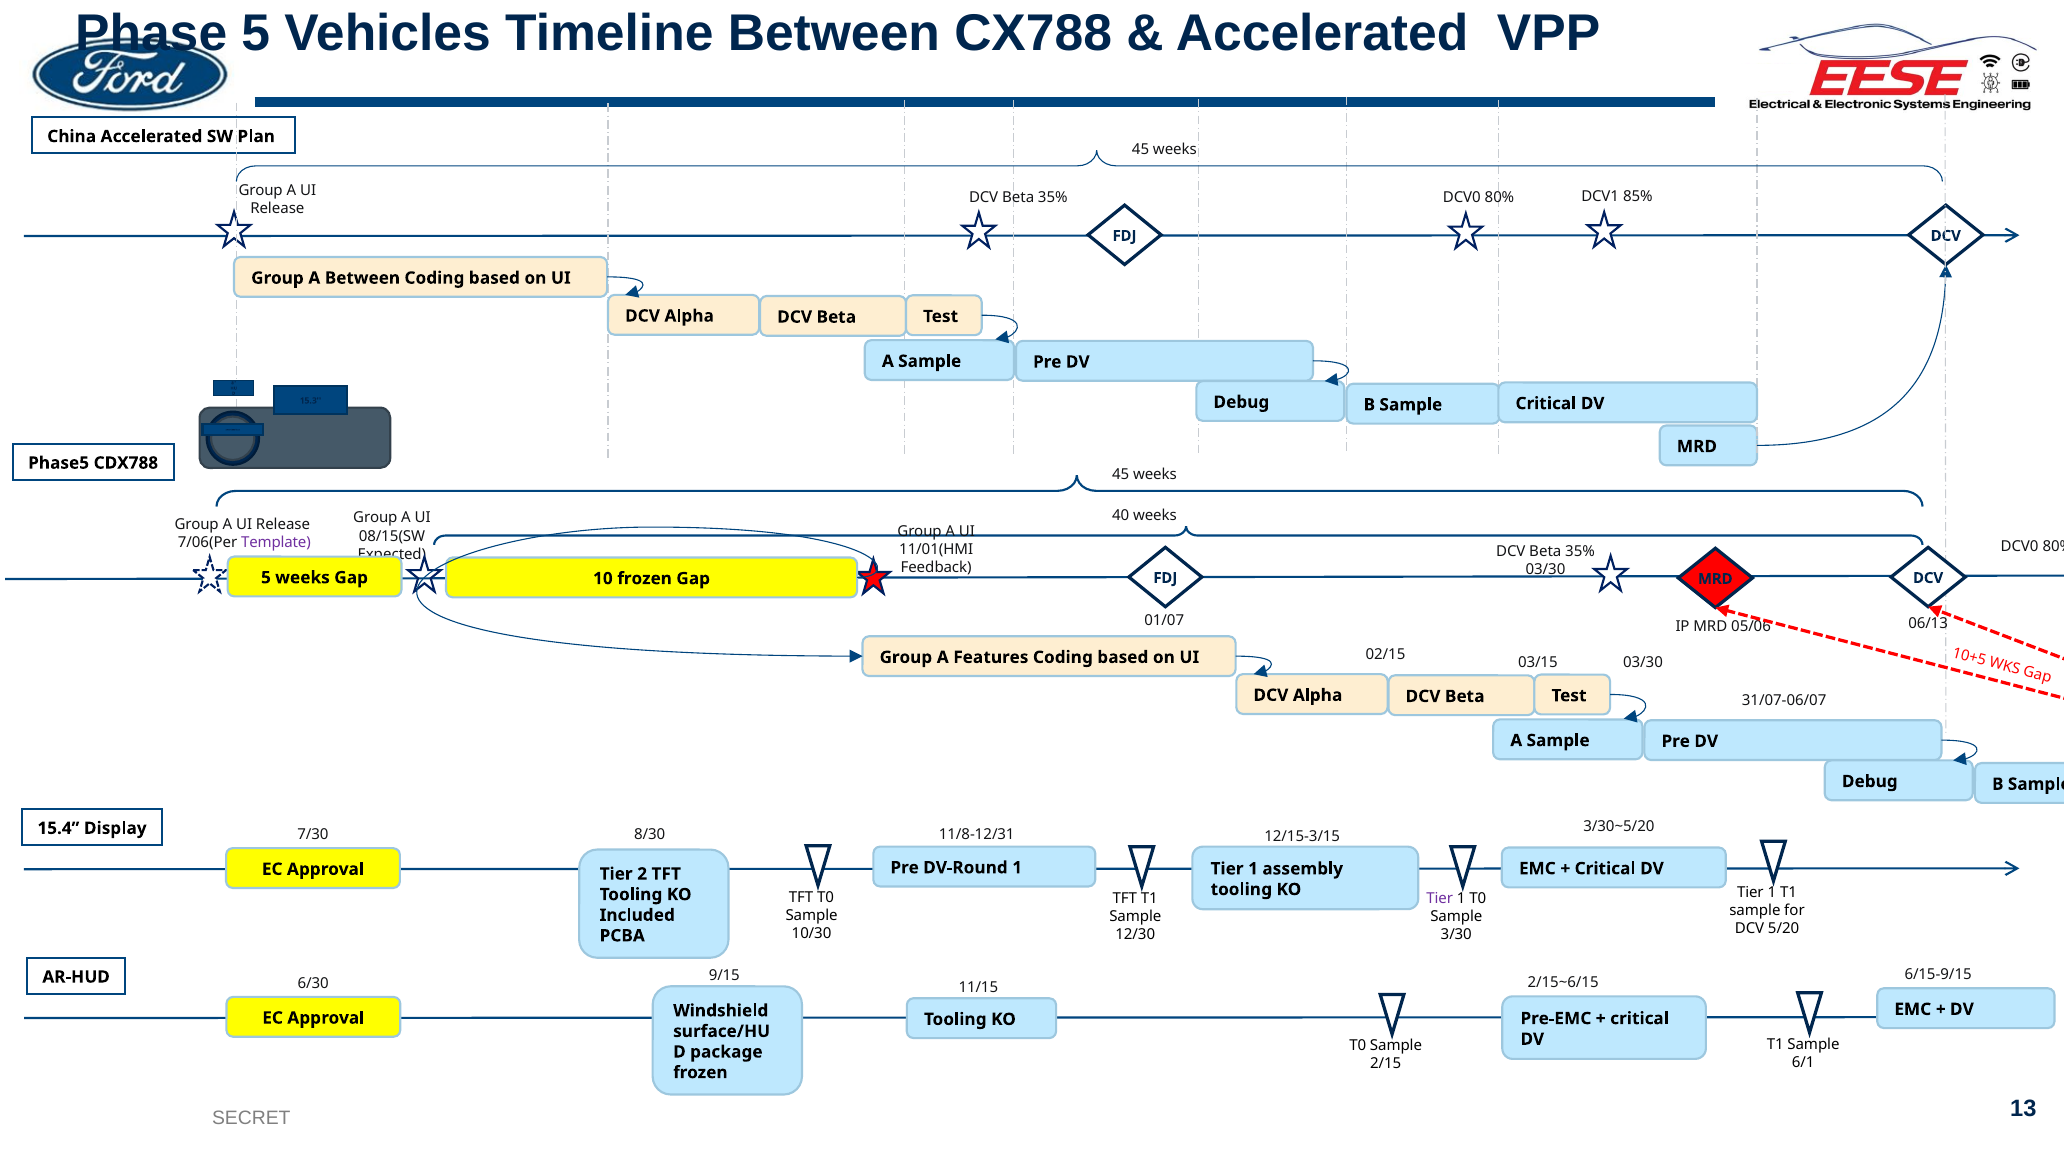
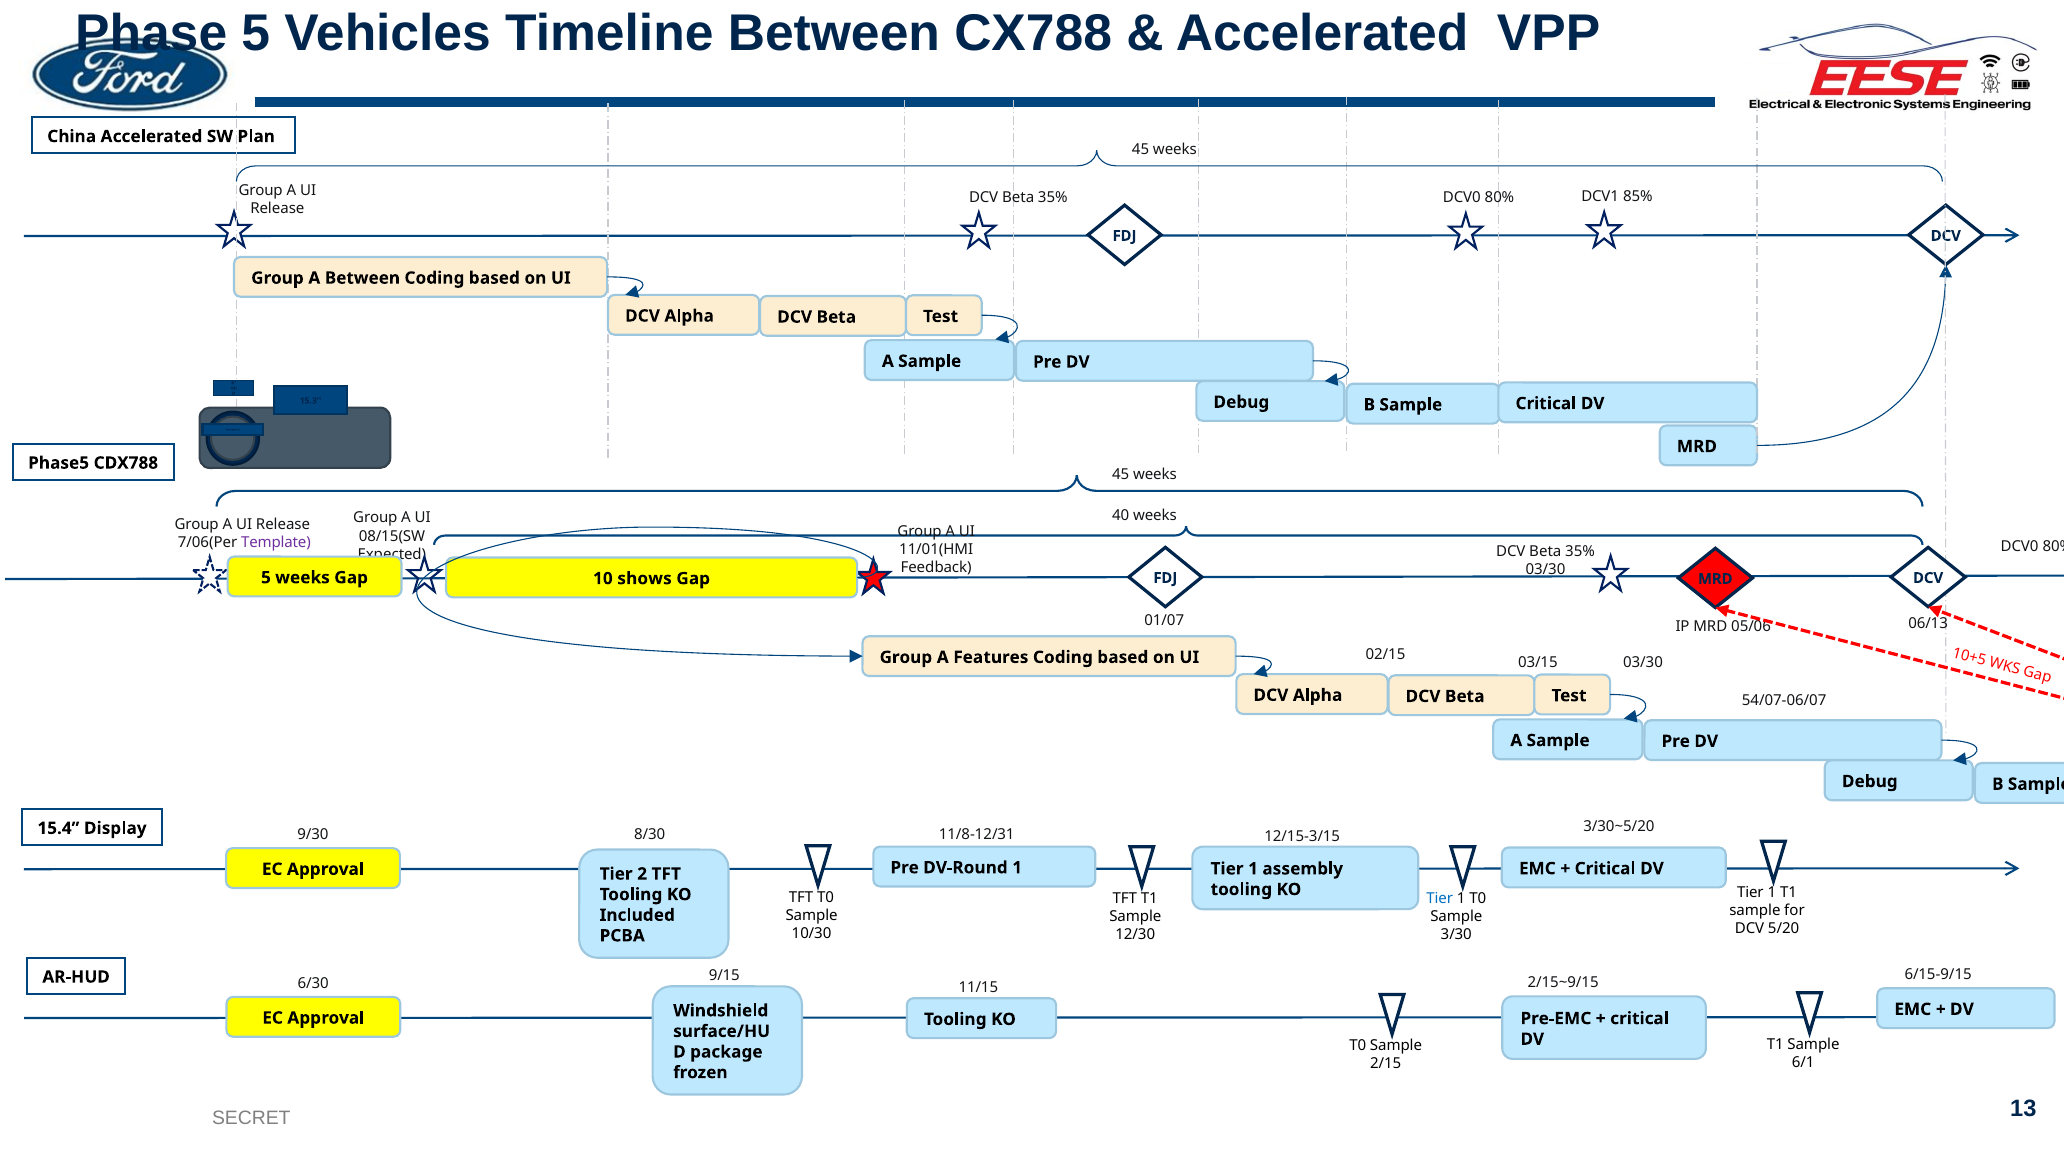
10 frozen: frozen -> shows
31/07-06/07: 31/07-06/07 -> 54/07-06/07
7/30: 7/30 -> 9/30
Tier at (1440, 898) colour: purple -> blue
2/15~6/15: 2/15~6/15 -> 2/15~9/15
